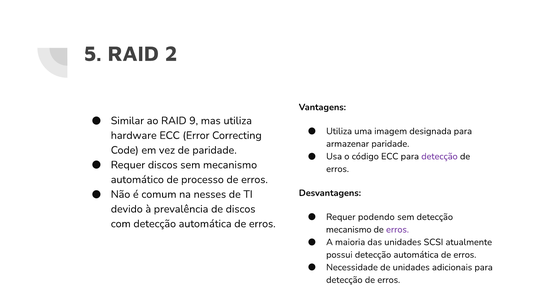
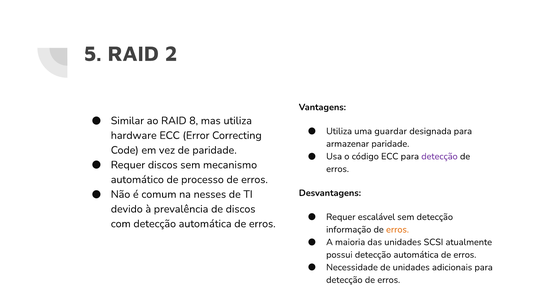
9: 9 -> 8
imagem: imagem -> guardar
podendo: podendo -> escalável
mecanismo at (349, 229): mecanismo -> informação
erros at (397, 229) colour: purple -> orange
